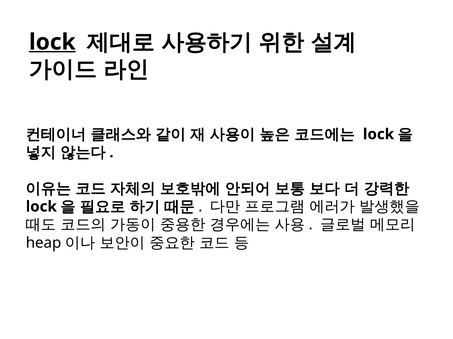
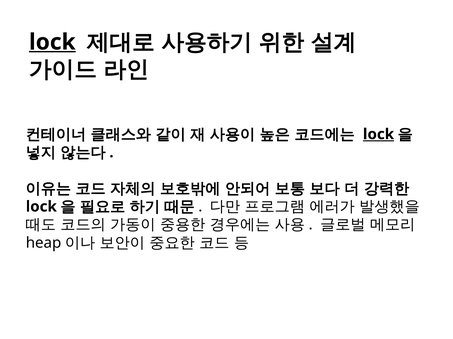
lock at (379, 135) underline: none -> present
